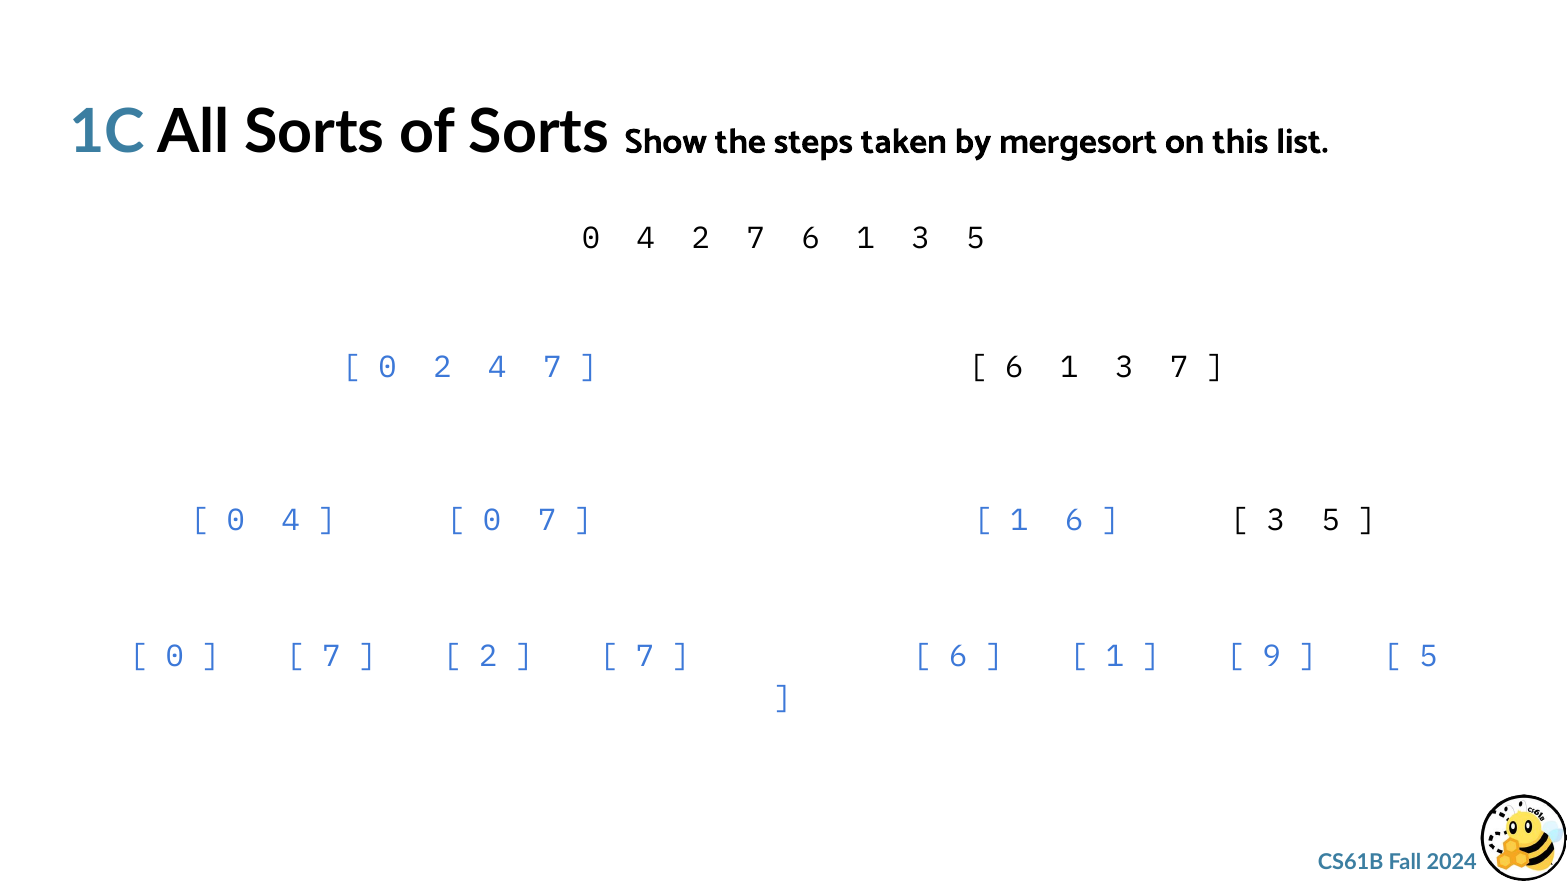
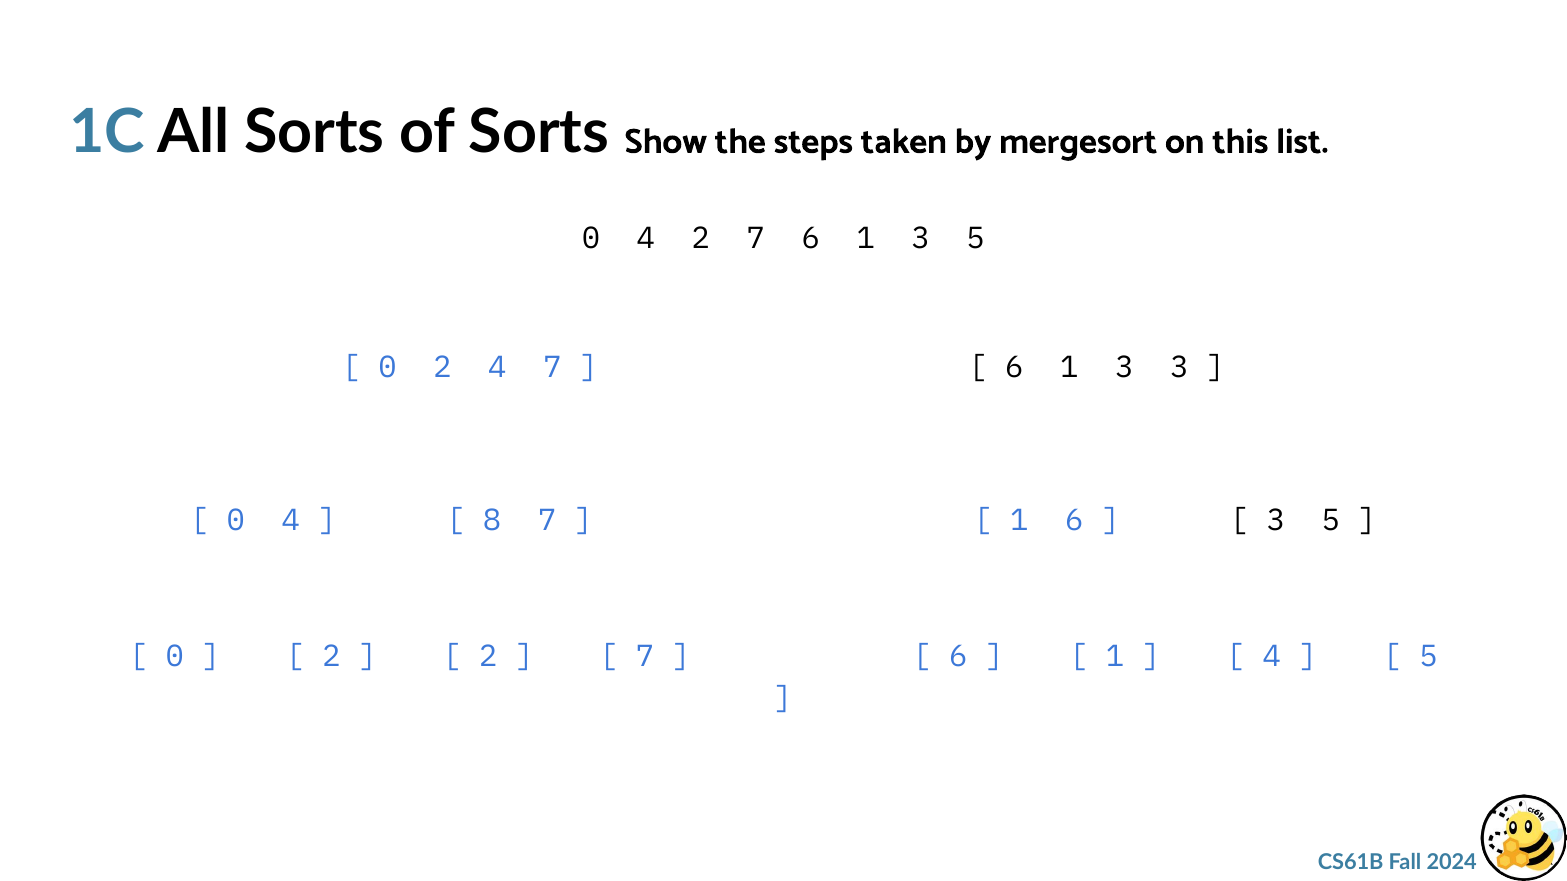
3 7: 7 -> 3
0 at (492, 521): 0 -> 8
7 at (332, 657): 7 -> 2
9 at (1272, 657): 9 -> 4
